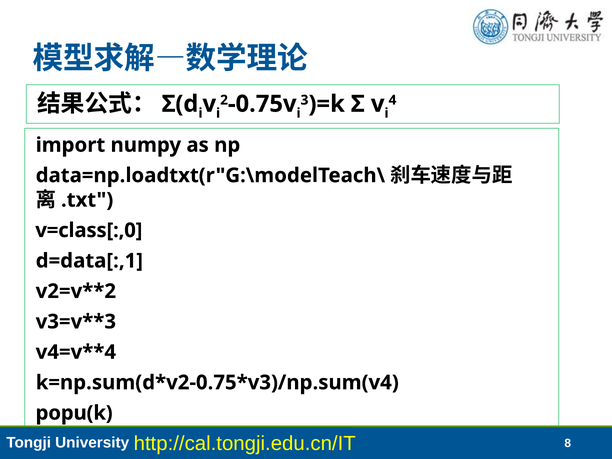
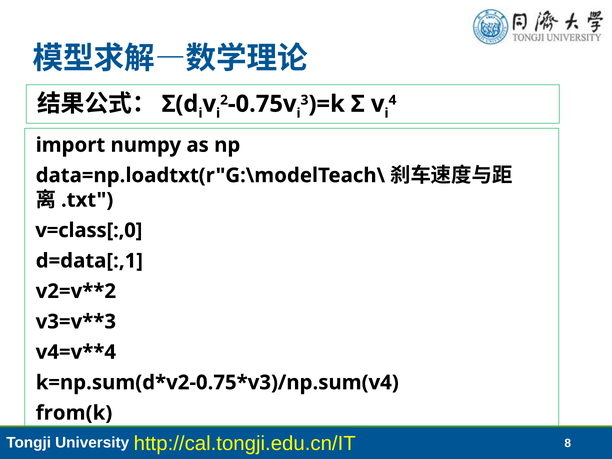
popu(k: popu(k -> from(k
